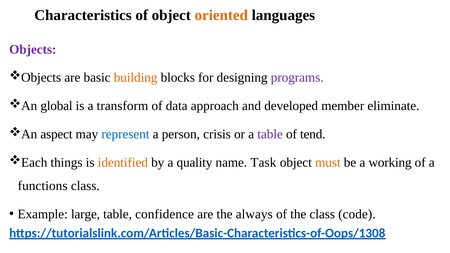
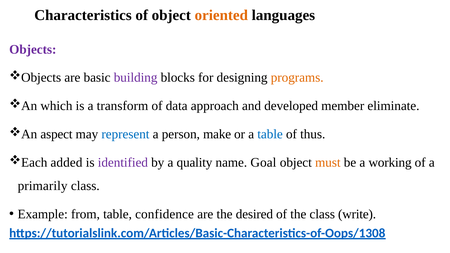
building colour: orange -> purple
programs colour: purple -> orange
global: global -> which
crisis: crisis -> make
table at (270, 134) colour: purple -> blue
tend: tend -> thus
things: things -> added
identified colour: orange -> purple
Task: Task -> Goal
functions: functions -> primarily
large: large -> from
always: always -> desired
code: code -> write
